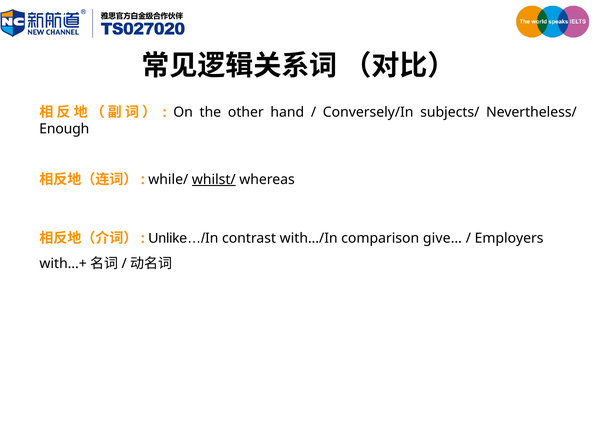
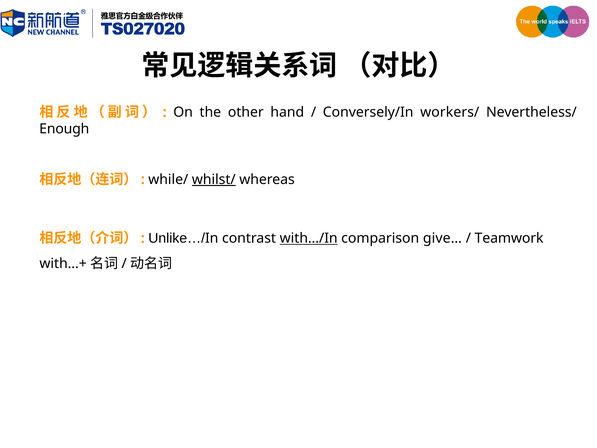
subjects/: subjects/ -> workers/
with…/In underline: none -> present
Employers: Employers -> Teamwork
